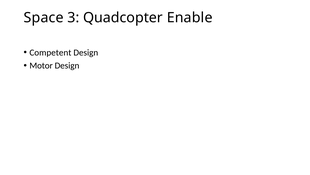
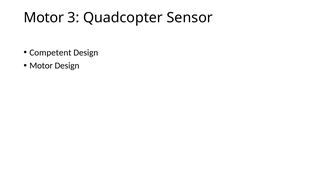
Space at (44, 18): Space -> Motor
Enable: Enable -> Sensor
